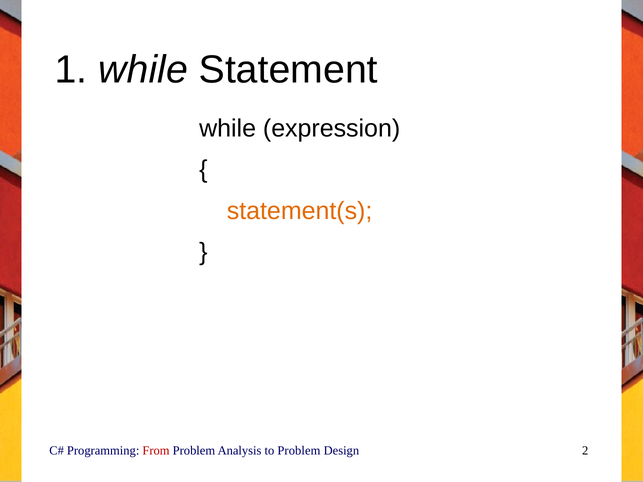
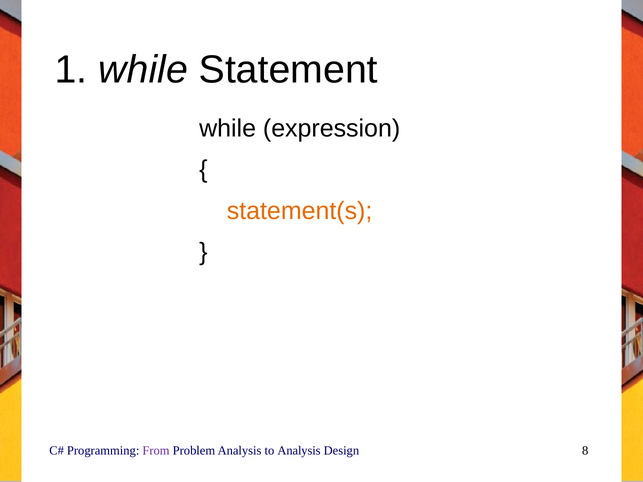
From colour: red -> purple
to Problem: Problem -> Analysis
2: 2 -> 8
